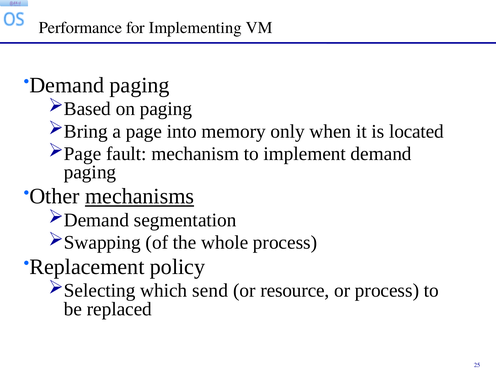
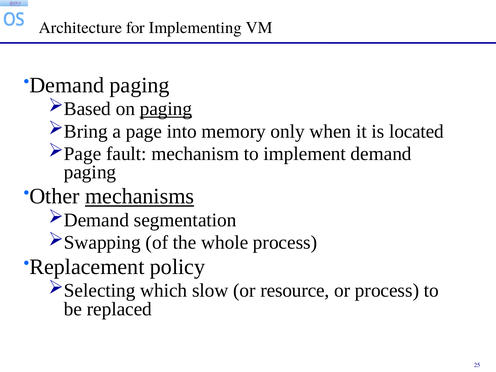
Performance: Performance -> Architecture
paging at (166, 109) underline: none -> present
send: send -> slow
